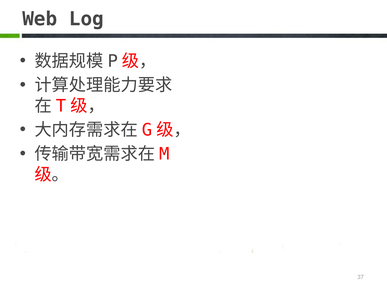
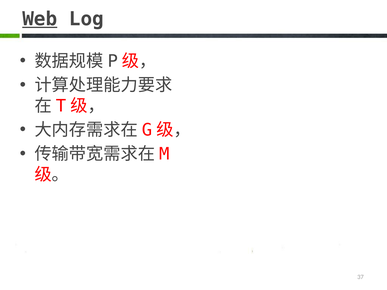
Web underline: none -> present
